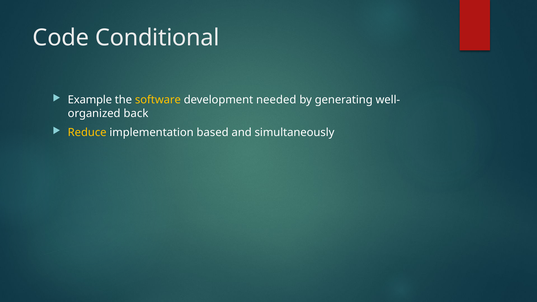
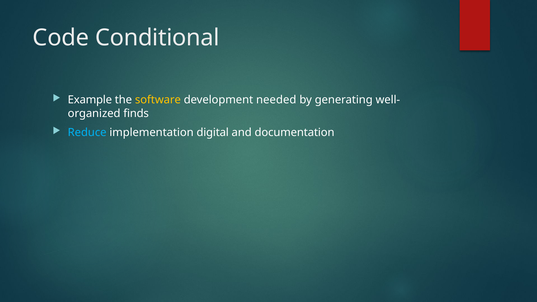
back: back -> finds
Reduce colour: yellow -> light blue
based: based -> digital
simultaneously: simultaneously -> documentation
